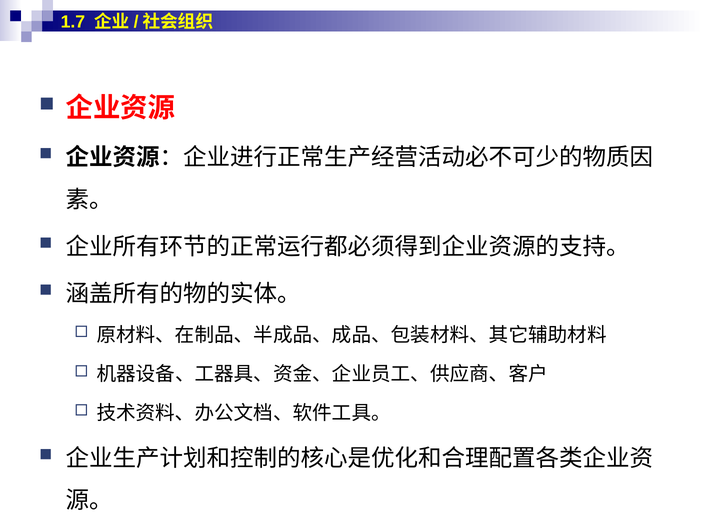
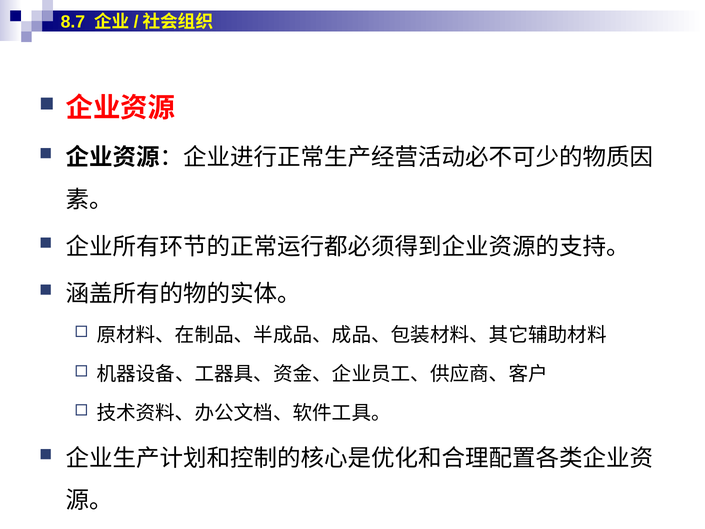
1.7: 1.7 -> 8.7
